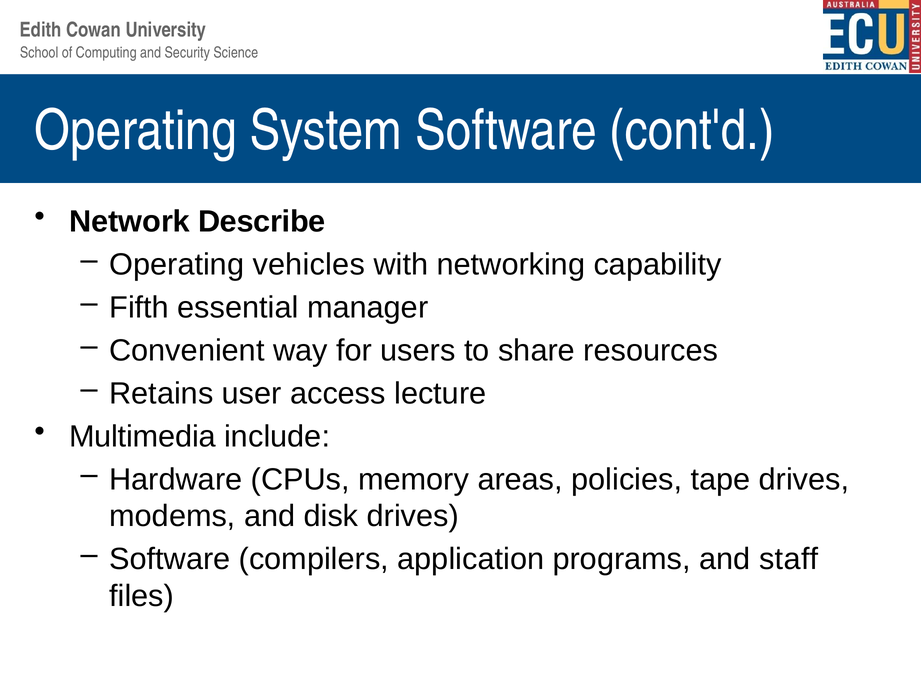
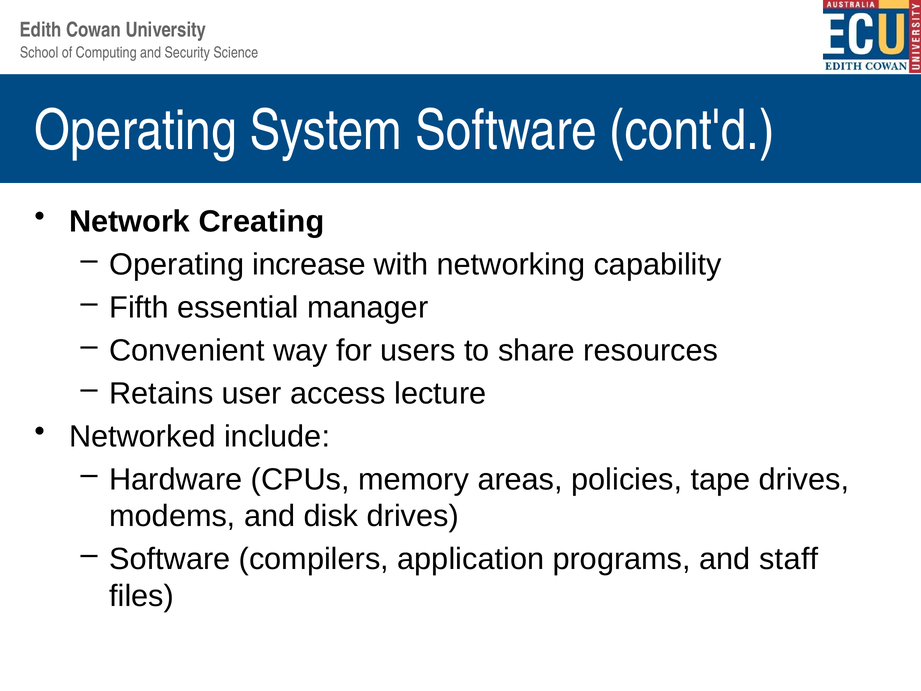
Describe: Describe -> Creating
vehicles: vehicles -> increase
Multimedia: Multimedia -> Networked
